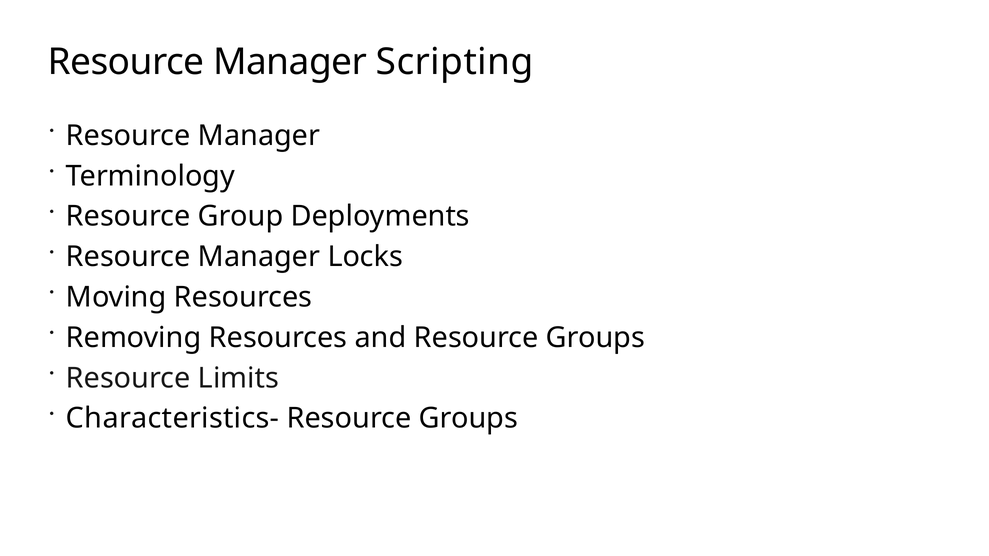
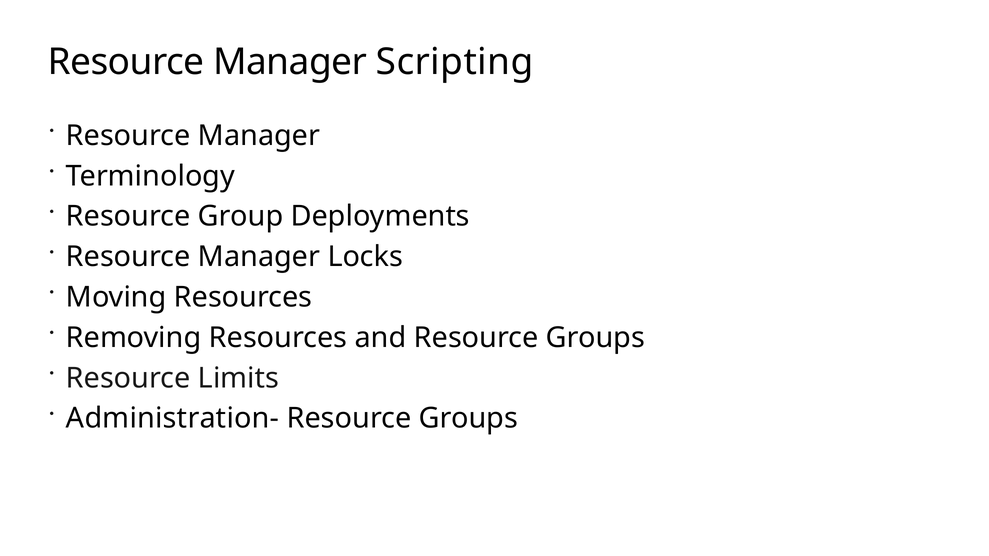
Characteristics-: Characteristics- -> Administration-
